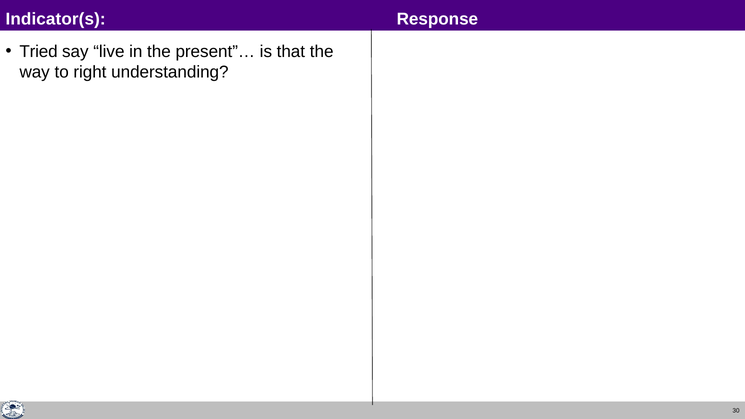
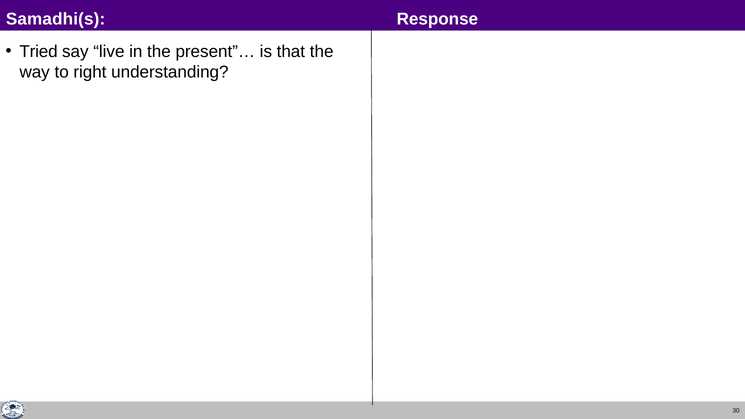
Indicator(s: Indicator(s -> Samadhi(s
